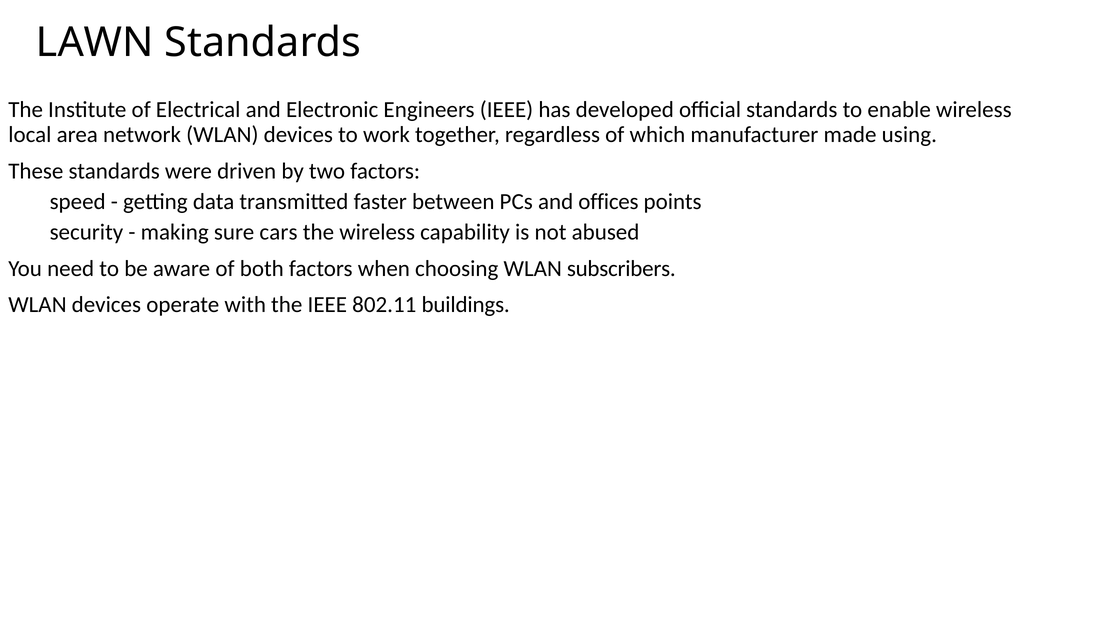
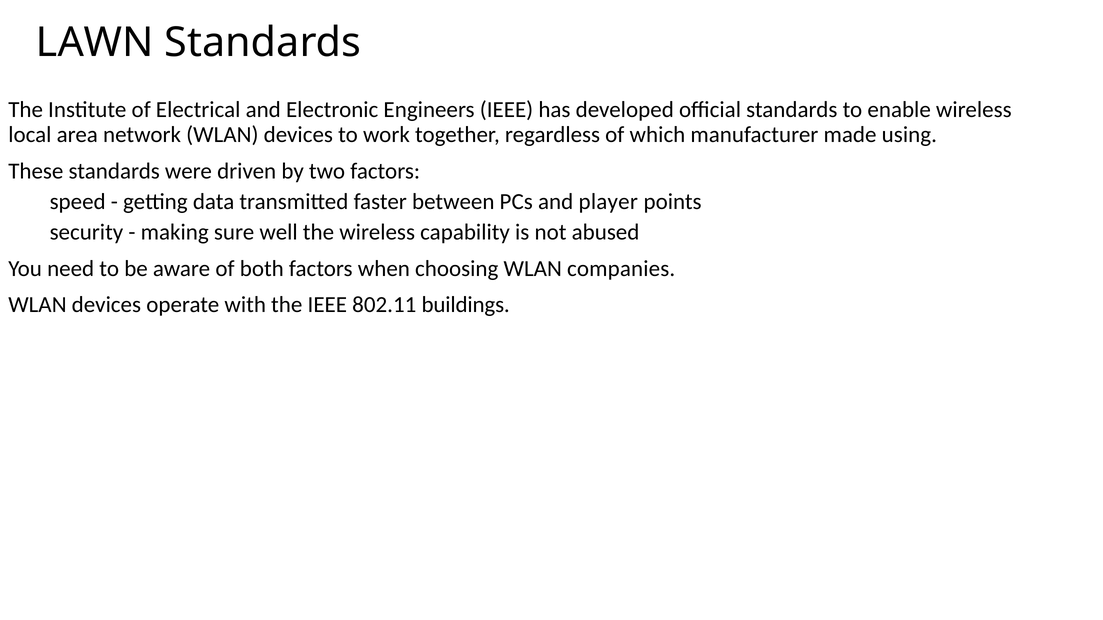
offices: offices -> player
cars: cars -> well
subscribers: subscribers -> companies
